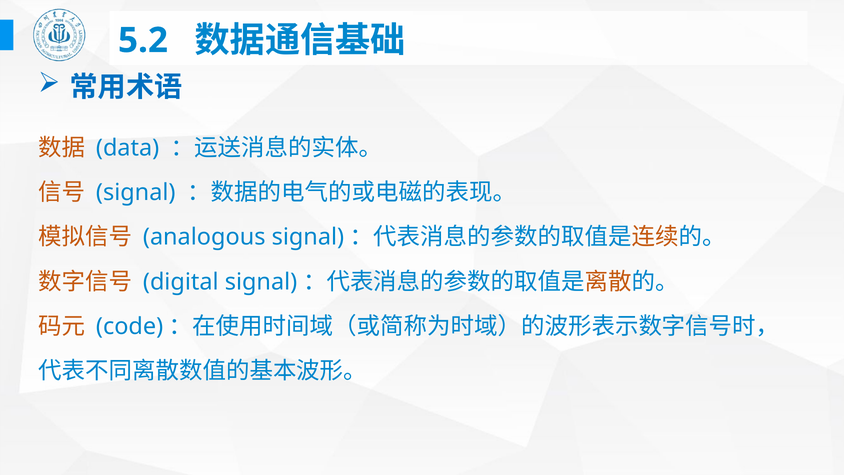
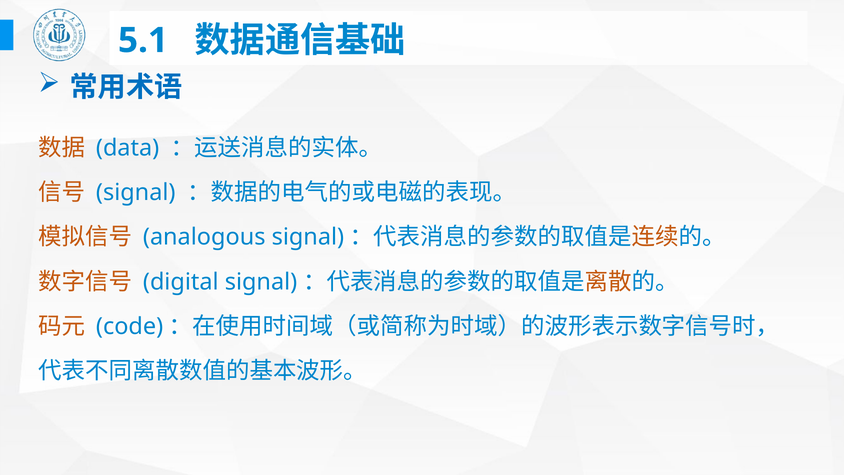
5.2: 5.2 -> 5.1
